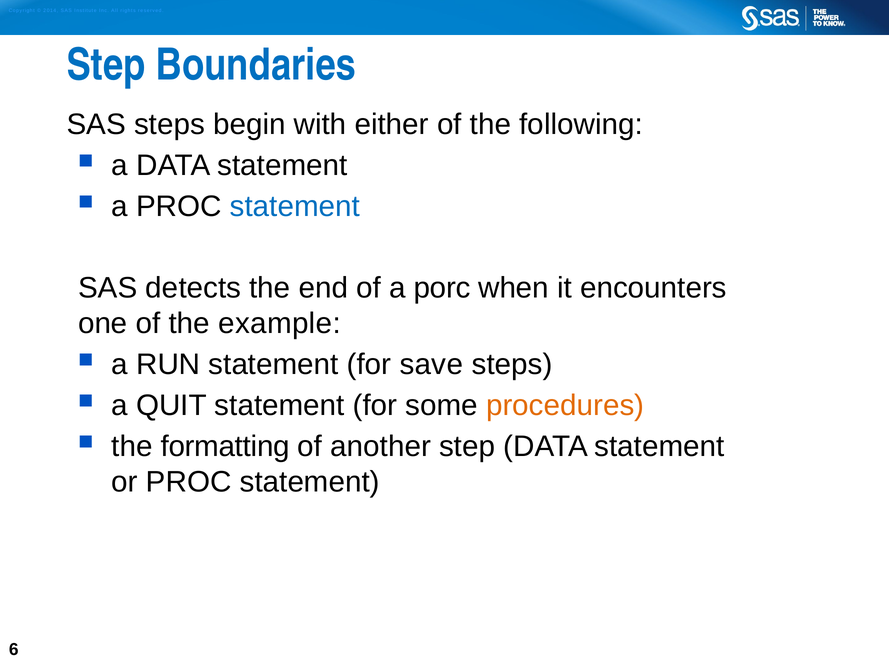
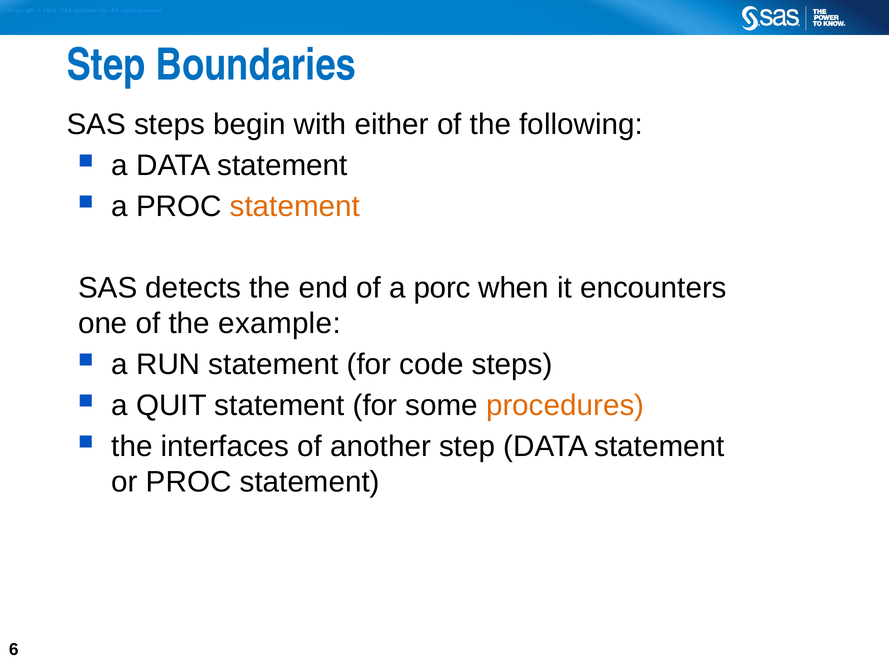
statement at (295, 206) colour: blue -> orange
save: save -> code
formatting: formatting -> interfaces
